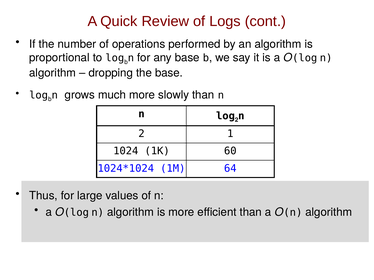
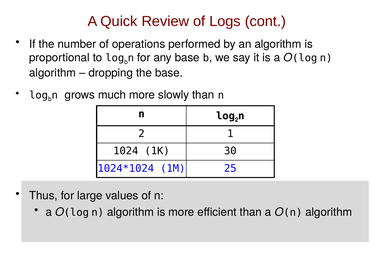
60: 60 -> 30
64: 64 -> 25
